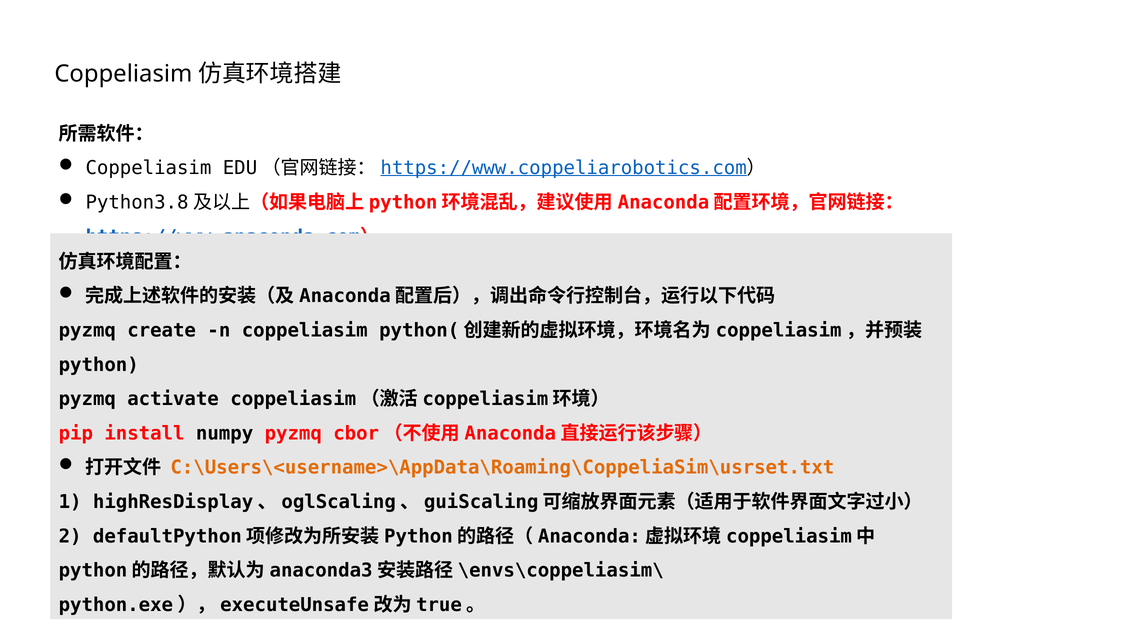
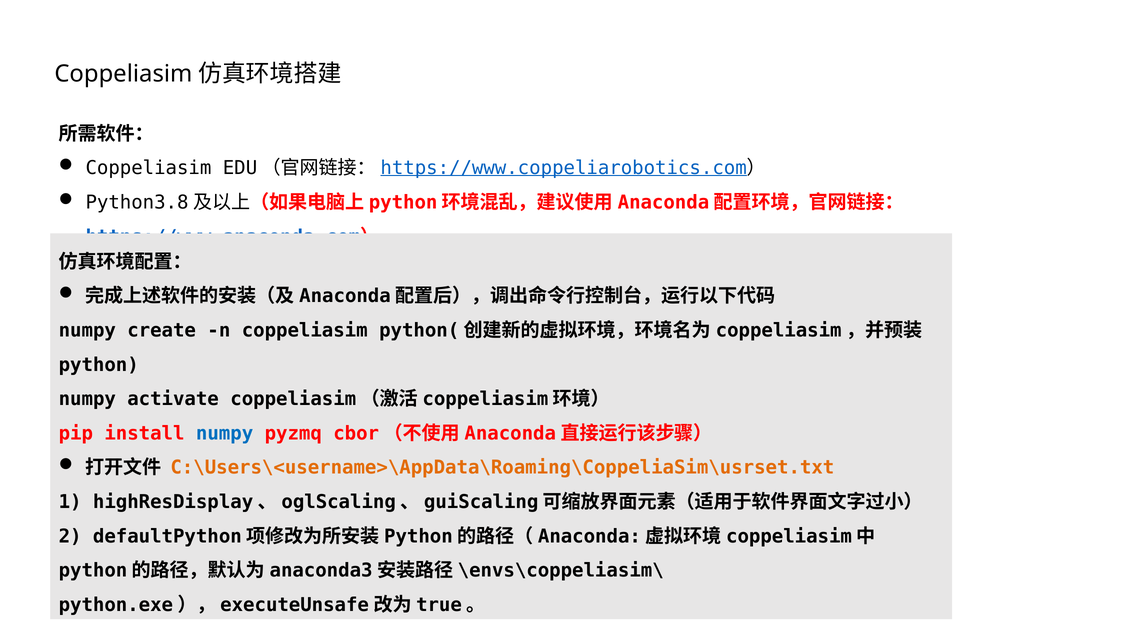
pyzmq at (87, 330): pyzmq -> numpy
pyzmq at (87, 399): pyzmq -> numpy
numpy at (225, 433) colour: black -> blue
